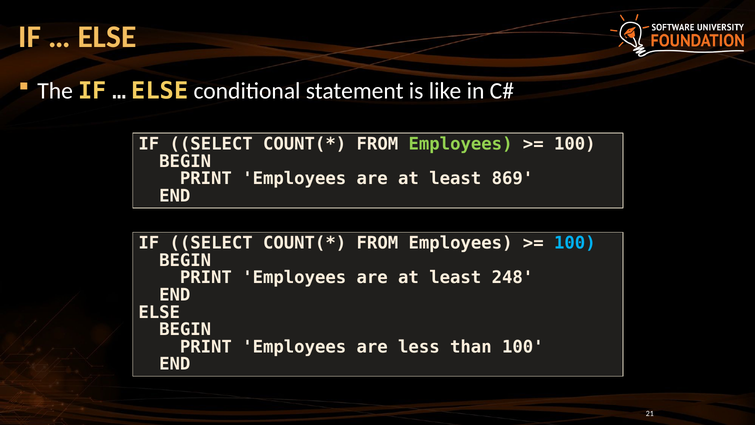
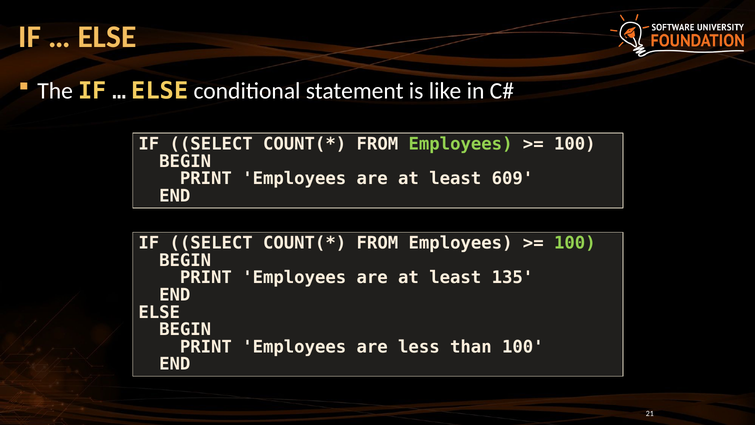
869: 869 -> 609
100 at (575, 243) colour: light blue -> light green
248: 248 -> 135
